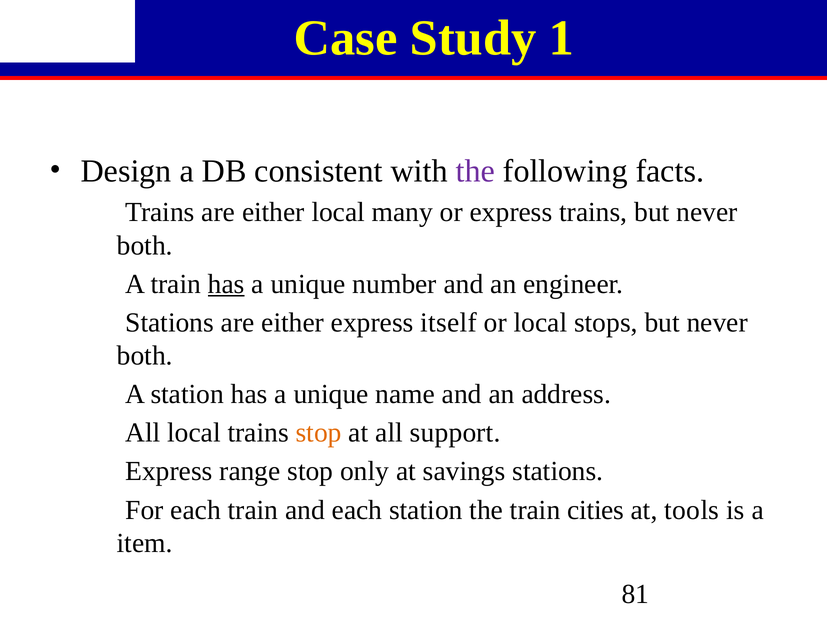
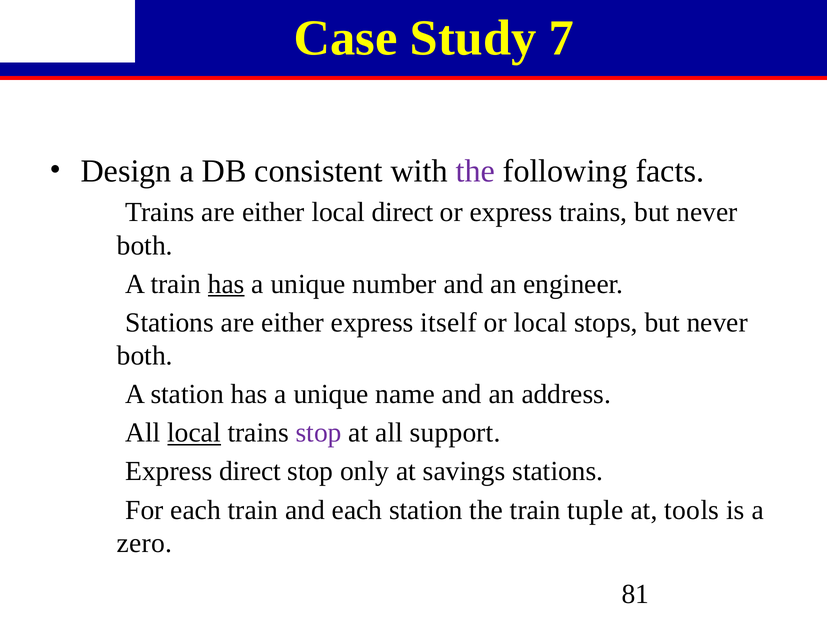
1: 1 -> 7
local many: many -> direct
local at (194, 433) underline: none -> present
stop at (319, 433) colour: orange -> purple
range at (250, 472): range -> direct
cities: cities -> tuple
item: item -> zero
